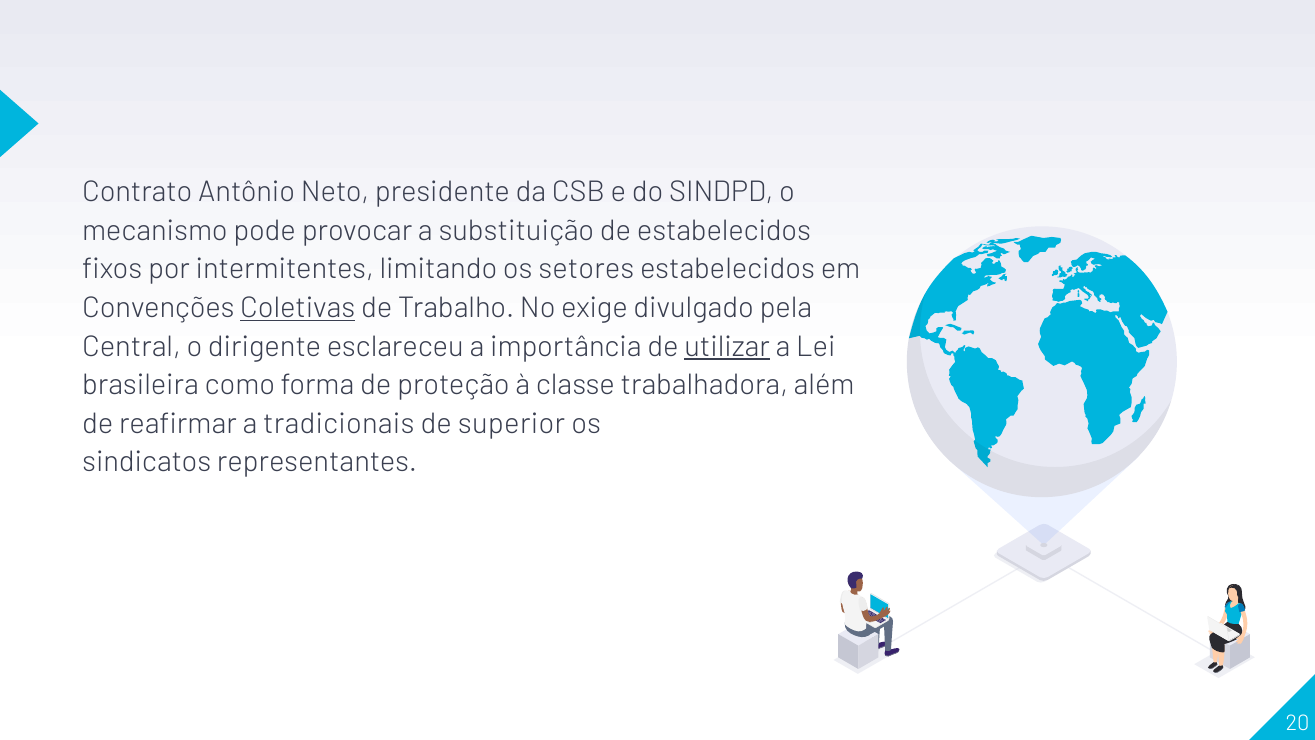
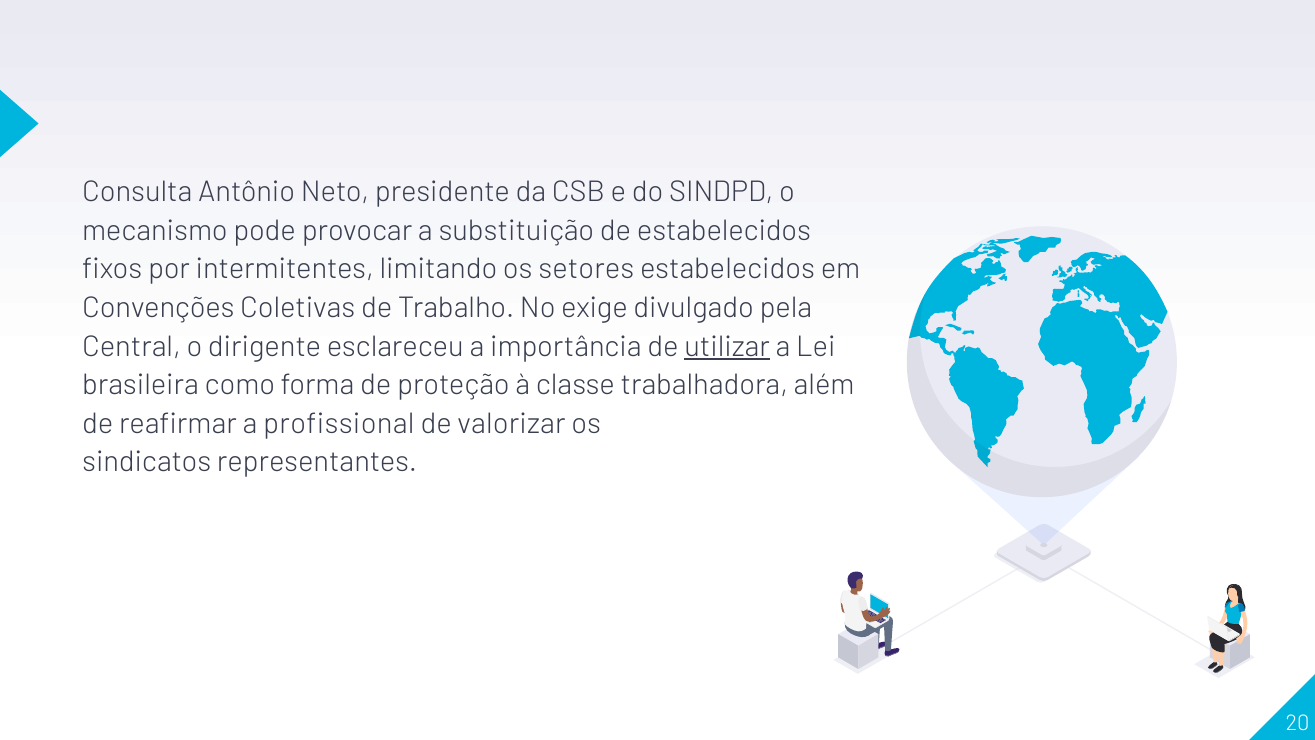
Contrato: Contrato -> Consulta
Coletivas underline: present -> none
tradicionais: tradicionais -> profissional
superior: superior -> valorizar
